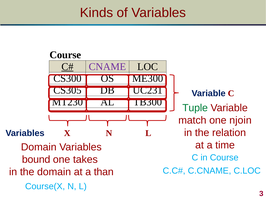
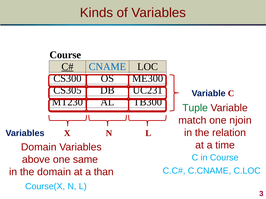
CNAME colour: purple -> blue
bound: bound -> above
takes: takes -> same
